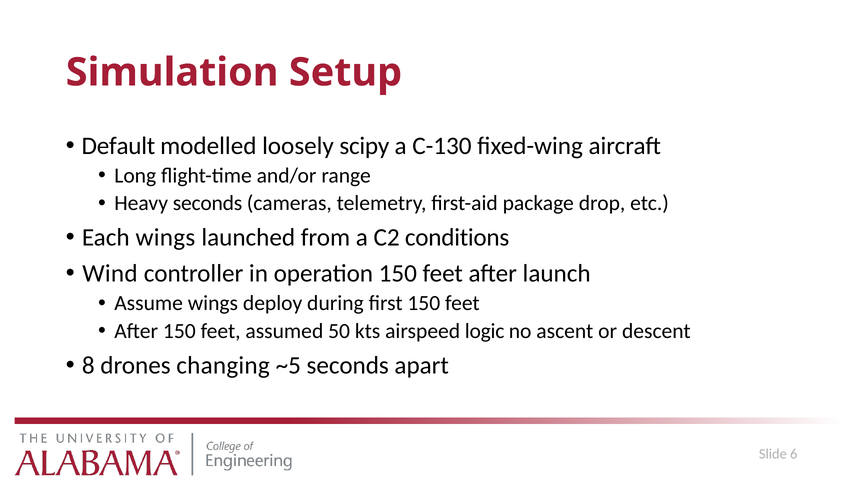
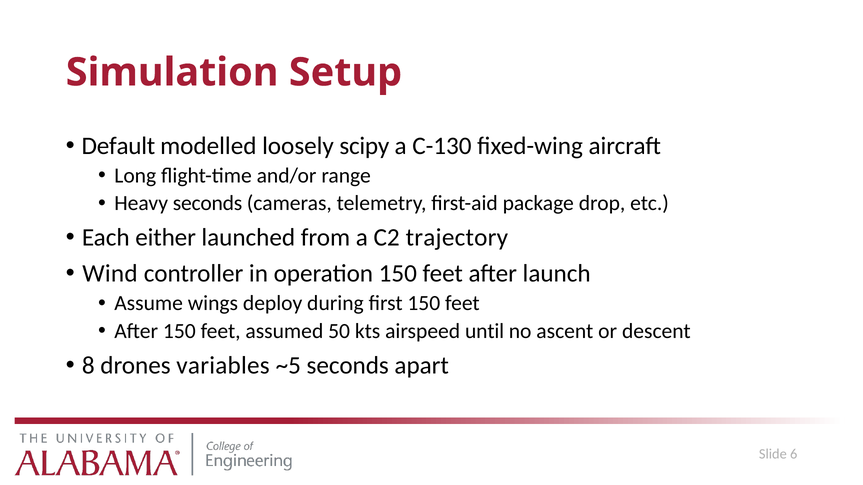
Each wings: wings -> either
conditions: conditions -> trajectory
logic: logic -> until
changing: changing -> variables
